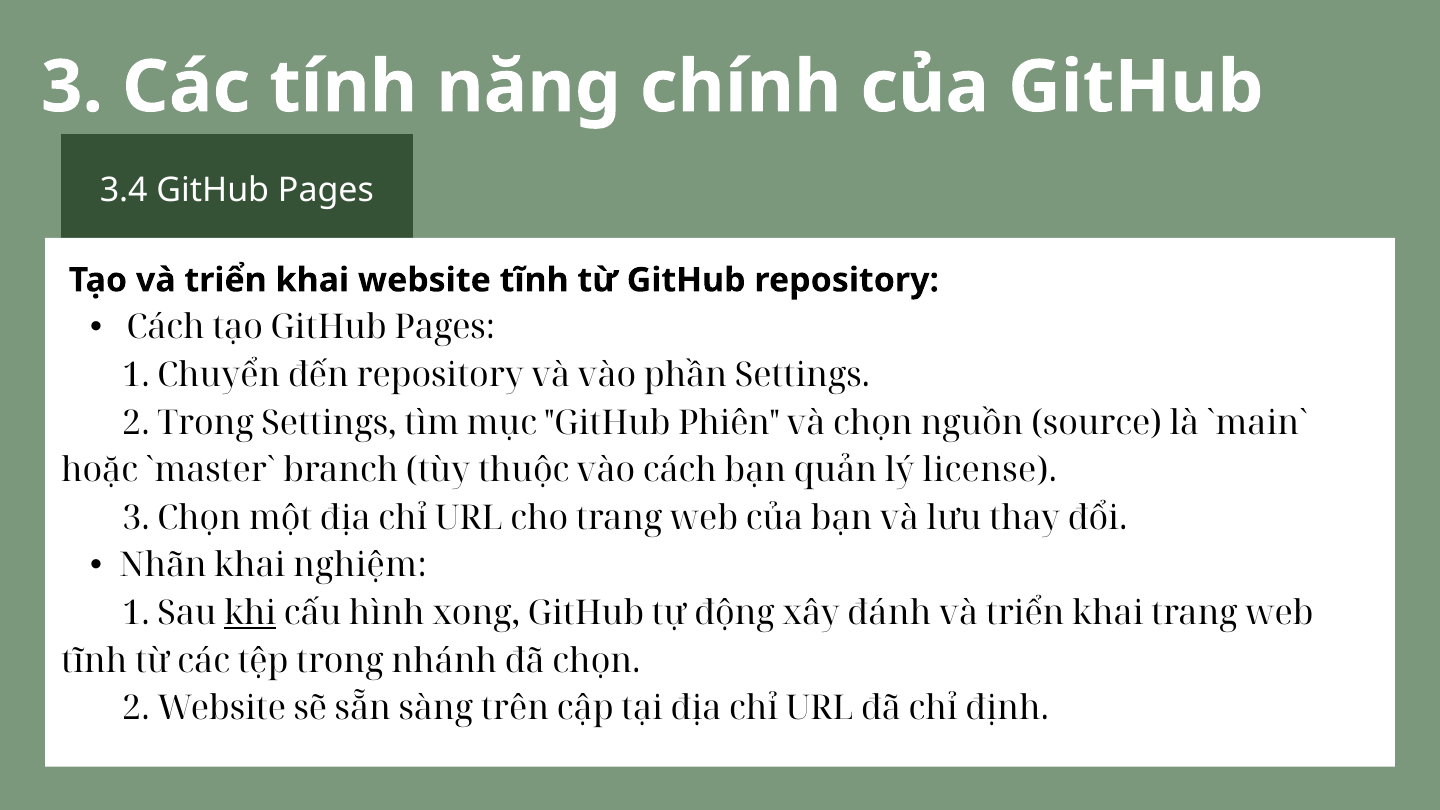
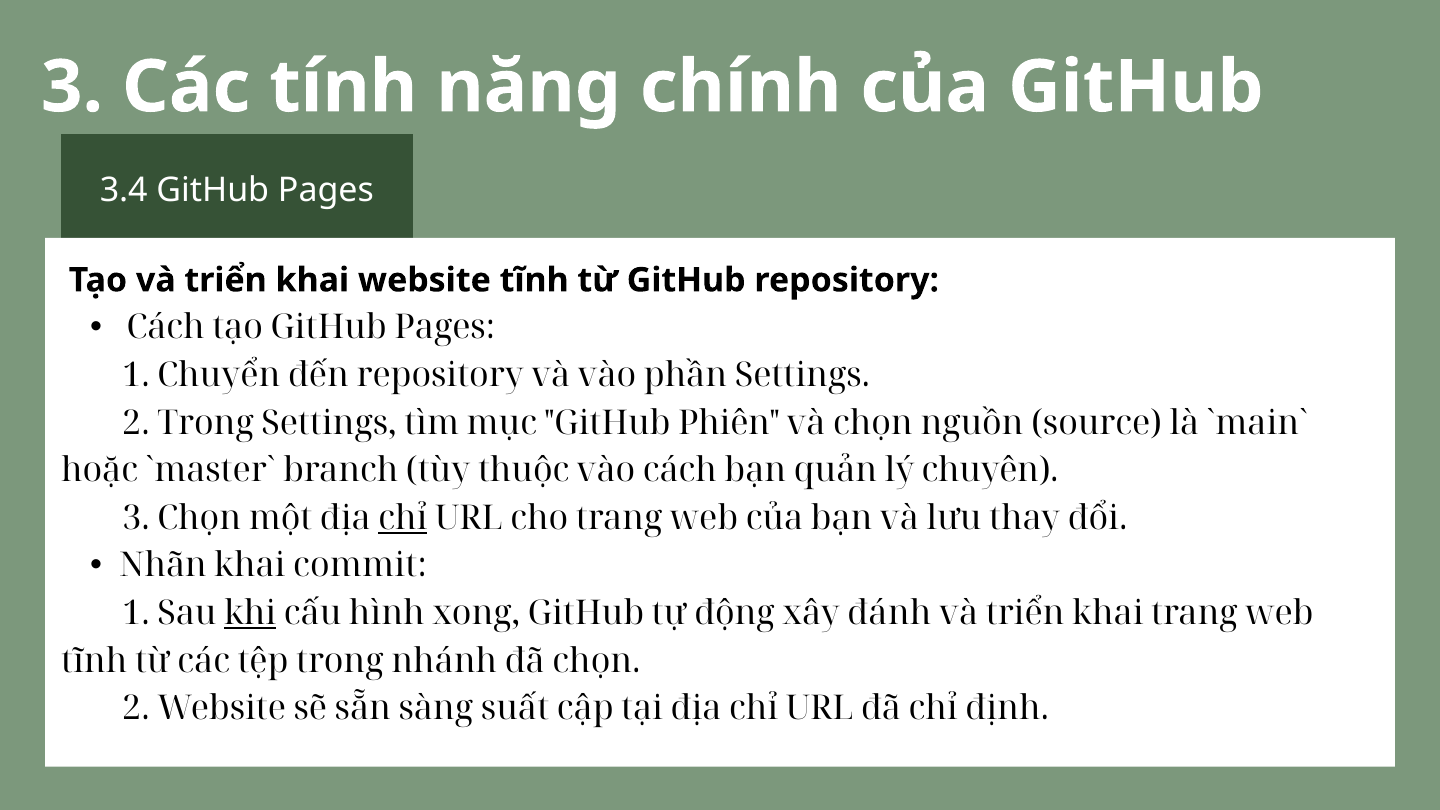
license: license -> chuyên
chỉ at (403, 518) underline: none -> present
nghiệm: nghiệm -> commit
trên: trên -> suất
